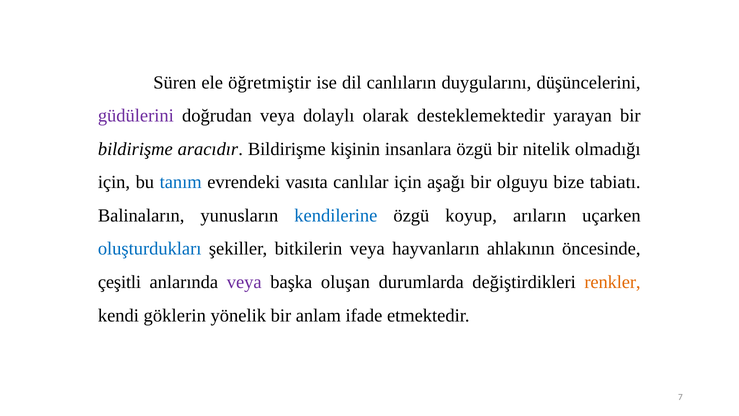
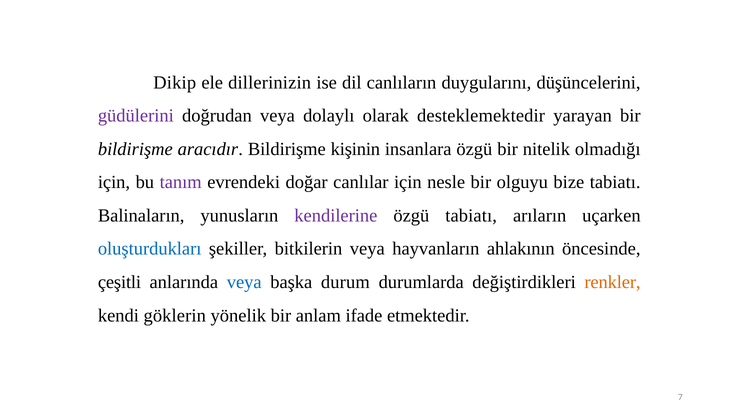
Süren: Süren -> Dikip
öğretmiştir: öğretmiştir -> dillerinizin
tanım colour: blue -> purple
vasıta: vasıta -> doğar
aşağı: aşağı -> nesle
kendilerine colour: blue -> purple
özgü koyup: koyup -> tabiatı
veya at (244, 282) colour: purple -> blue
oluşan: oluşan -> durum
